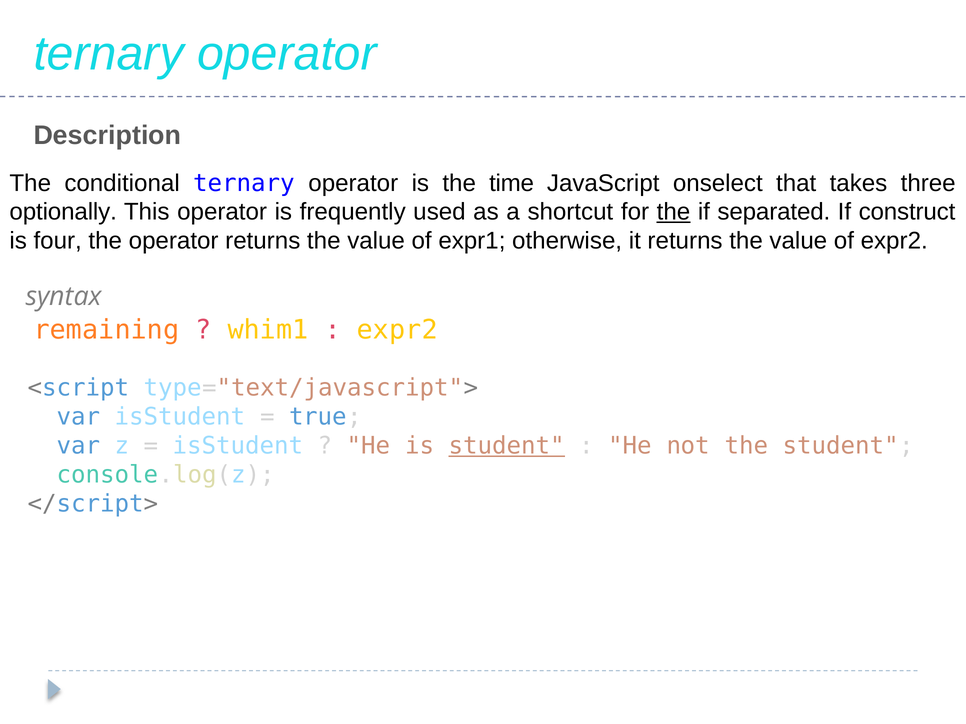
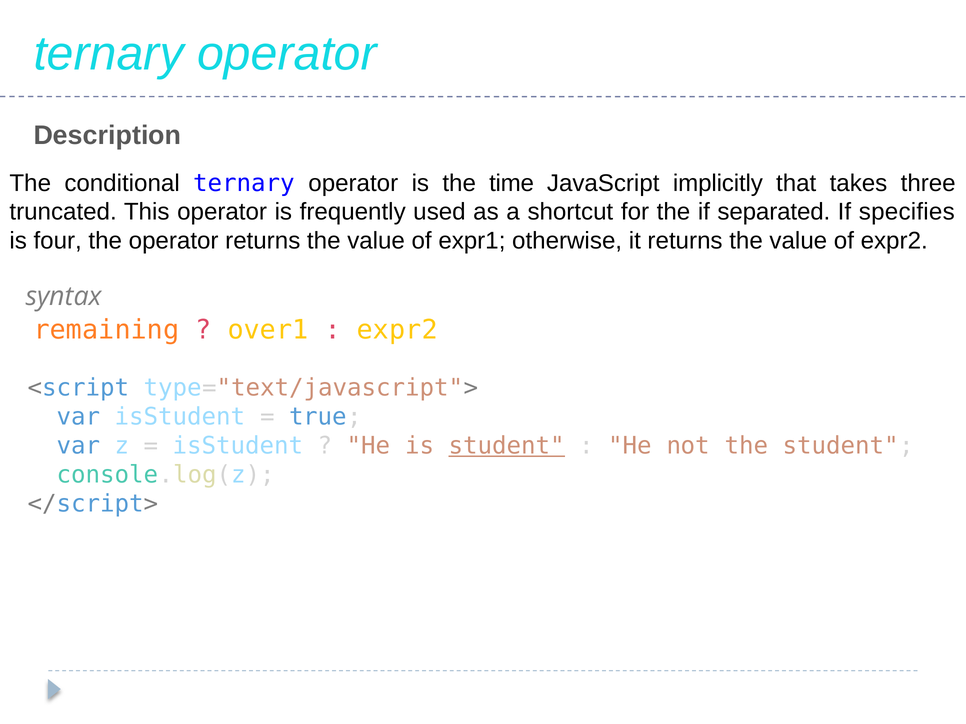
onselect: onselect -> implicitly
optionally: optionally -> truncated
the at (673, 212) underline: present -> none
construct: construct -> specifies
whim1: whim1 -> over1
